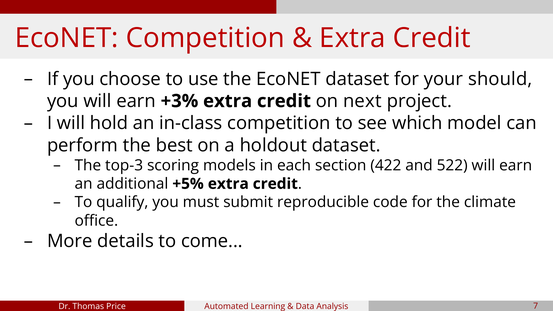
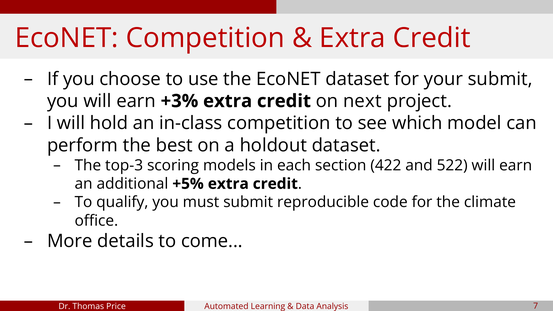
your should: should -> submit
